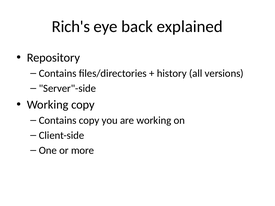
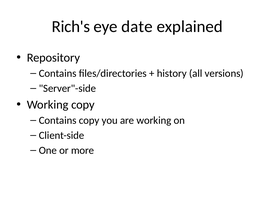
back: back -> date
